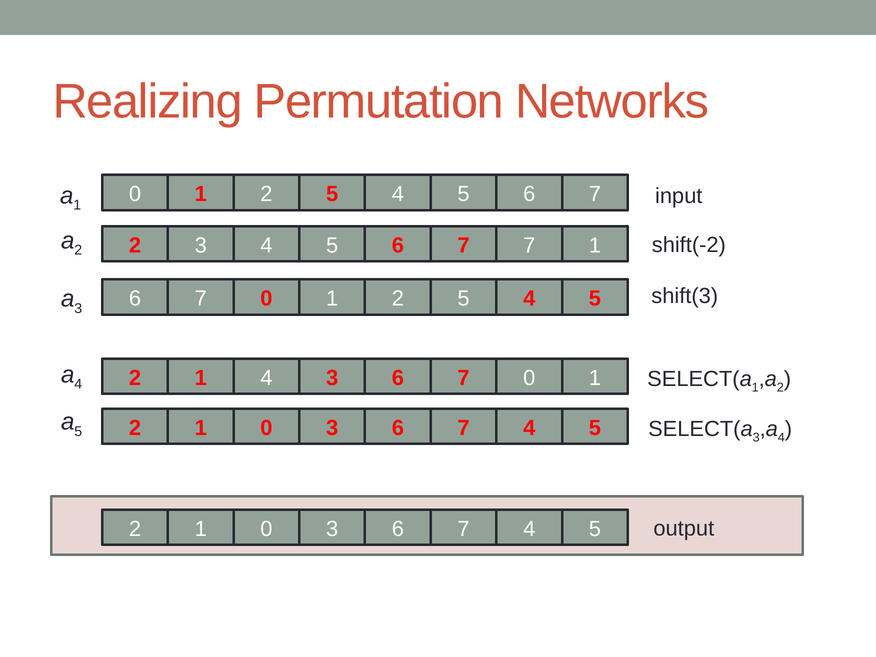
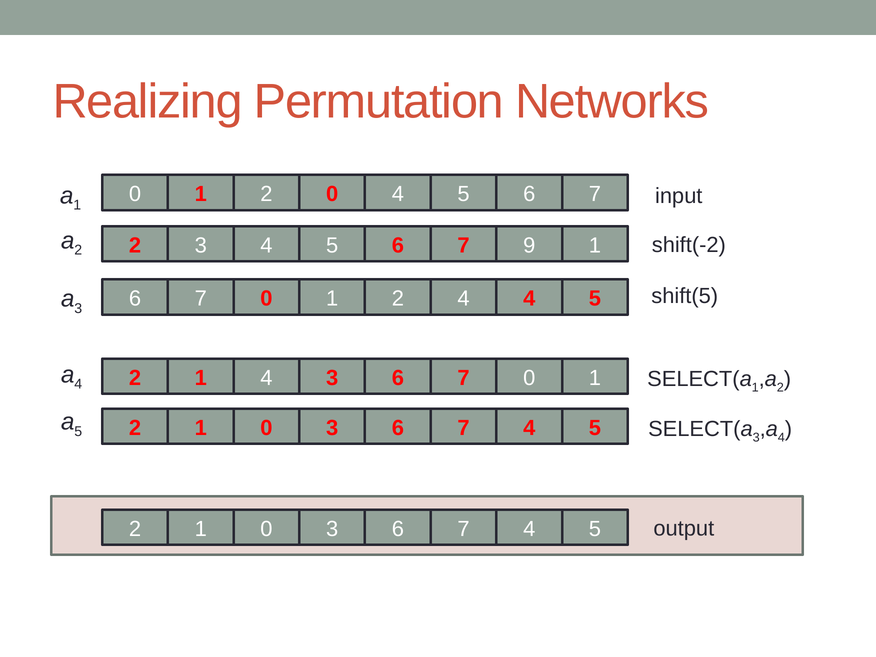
5 at (332, 194): 5 -> 0
7 7: 7 -> 9
shift(3: shift(3 -> shift(5
5 at (464, 299): 5 -> 4
